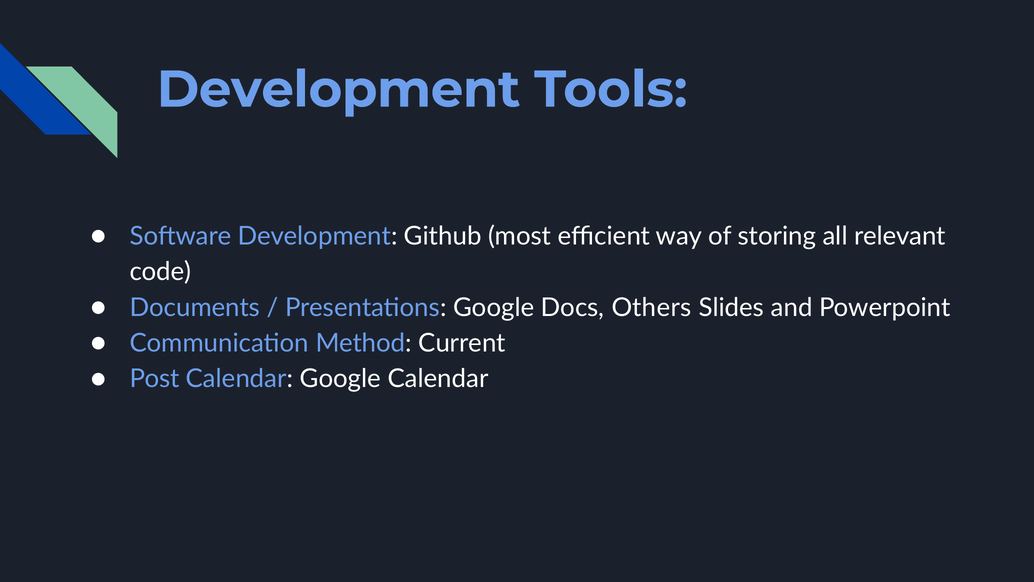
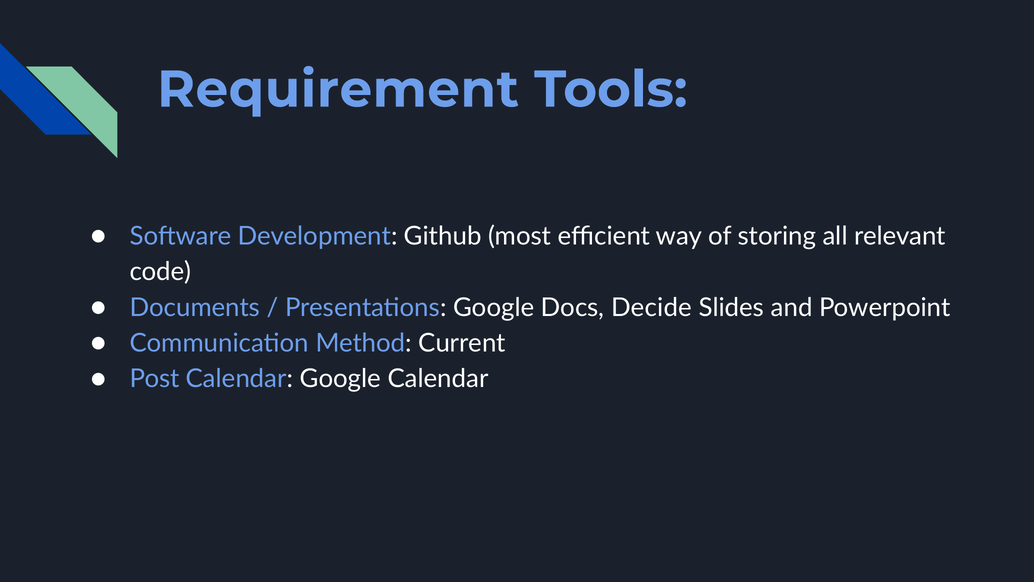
Development at (339, 90): Development -> Requirement
Others: Others -> Decide
